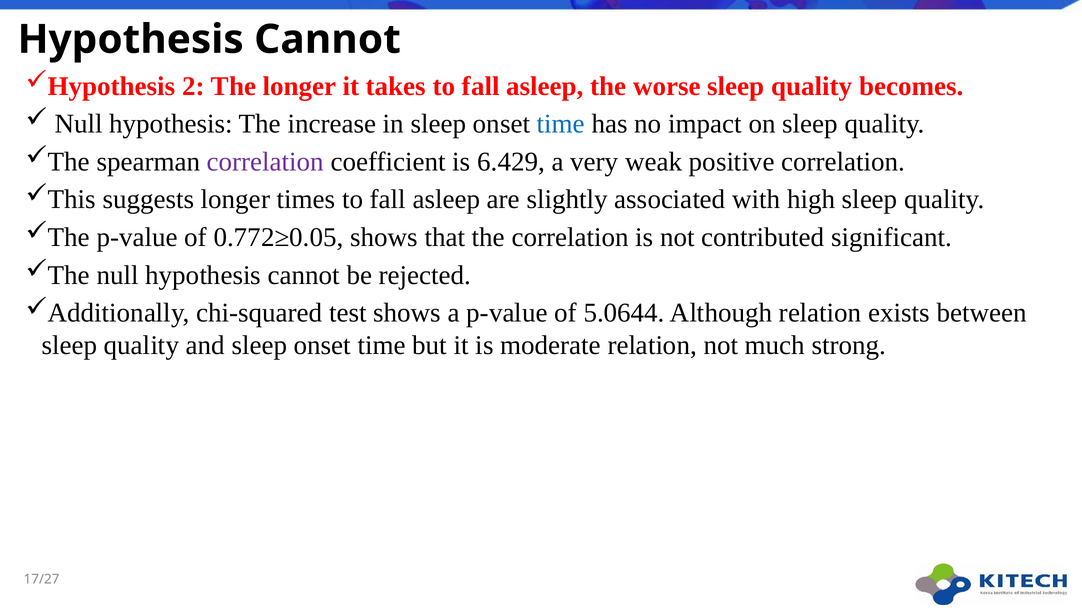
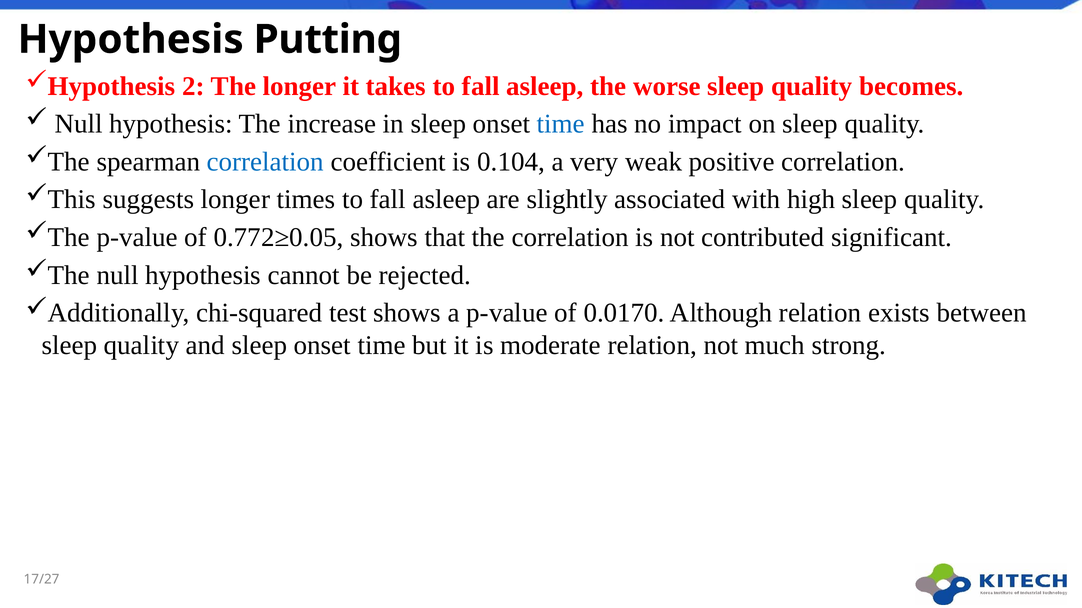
Cannot at (328, 40): Cannot -> Putting
correlation at (265, 162) colour: purple -> blue
6.429: 6.429 -> 0.104
5.0644: 5.0644 -> 0.0170
